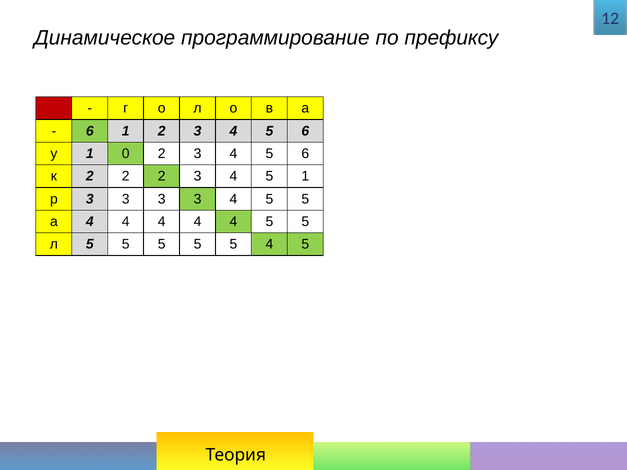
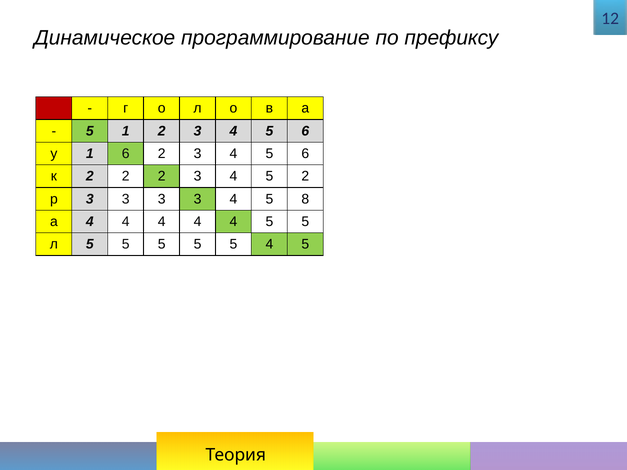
6 at (90, 131): 6 -> 5
1 0: 0 -> 6
5 1: 1 -> 2
3 4 5 5: 5 -> 8
